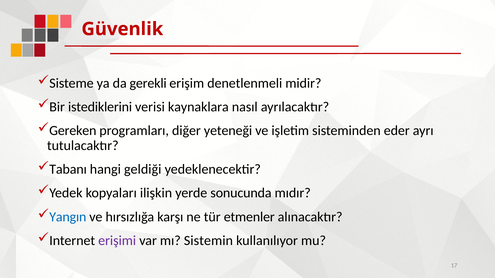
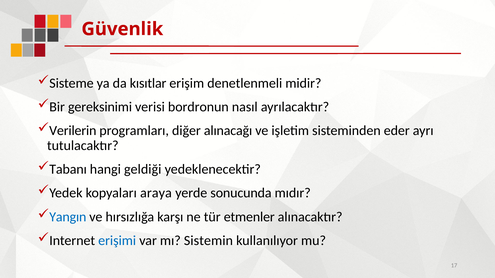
gerekli: gerekli -> kısıtlar
istediklerini: istediklerini -> gereksinimi
kaynaklara: kaynaklara -> bordronun
Gereken: Gereken -> Verilerin
yeteneği: yeteneği -> alınacağı
ilişkin: ilişkin -> araya
erişimi colour: purple -> blue
